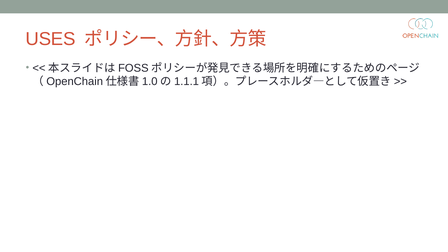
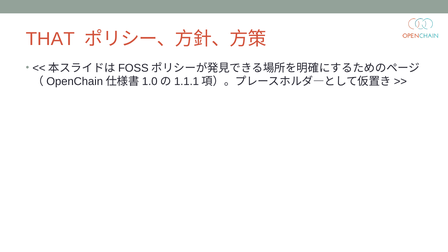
USES: USES -> THAT
